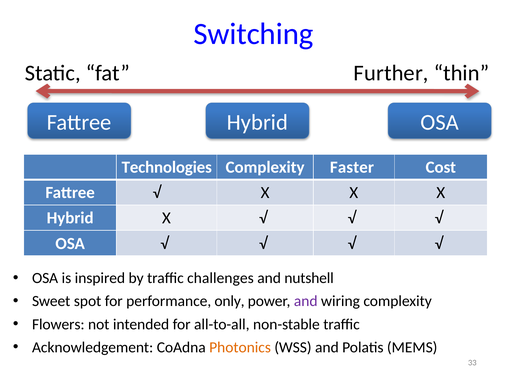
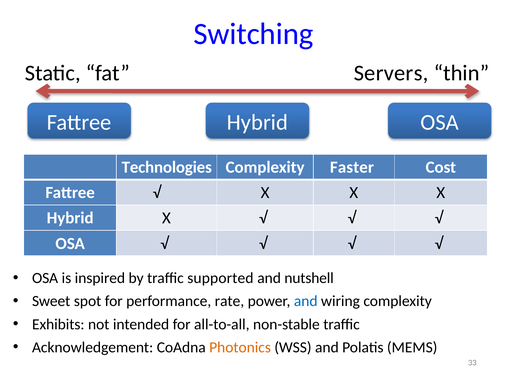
Further: Further -> Servers
challenges: challenges -> supported
only: only -> rate
and at (306, 301) colour: purple -> blue
Flowers: Flowers -> Exhibits
